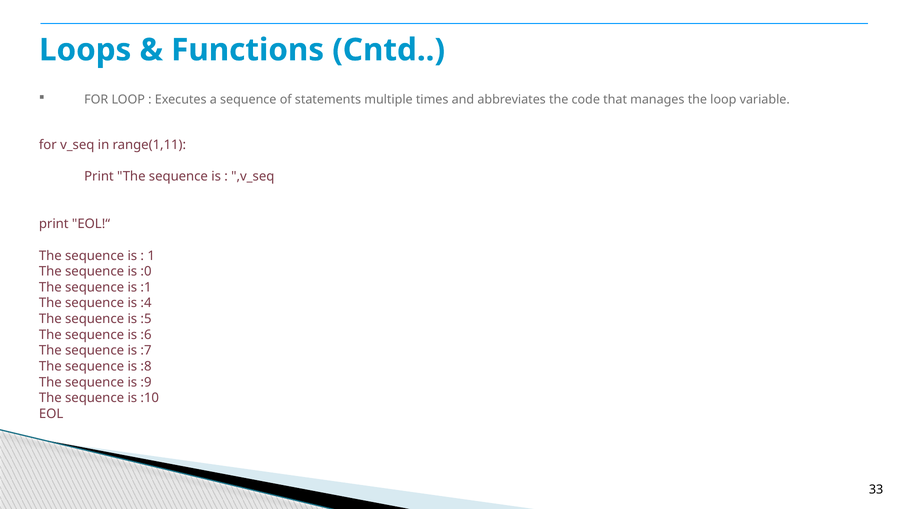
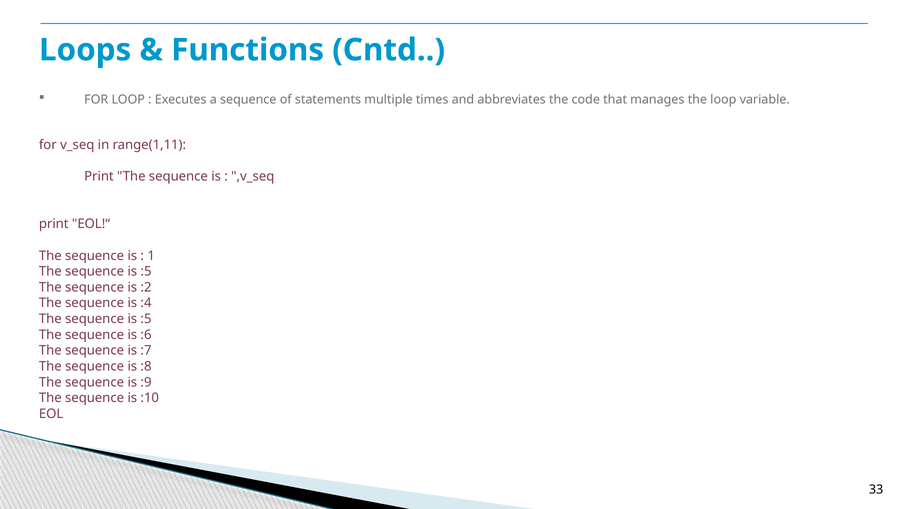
:0 at (146, 272): :0 -> :5
:1: :1 -> :2
